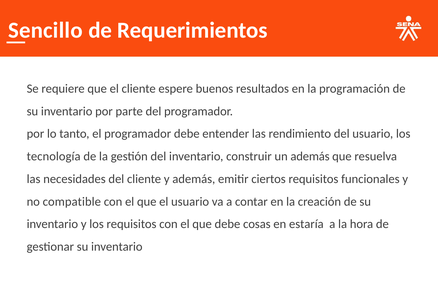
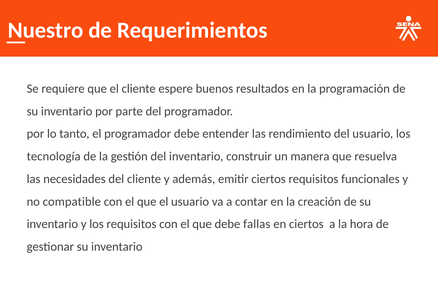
Sencillo: Sencillo -> Nuestro
un además: además -> manera
cosas: cosas -> fallas
en estaría: estaría -> ciertos
